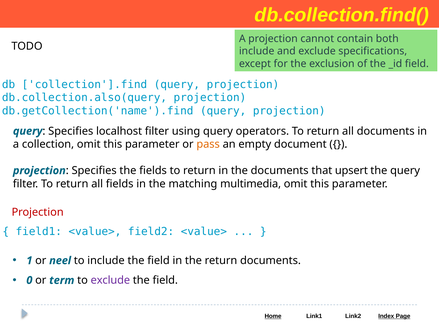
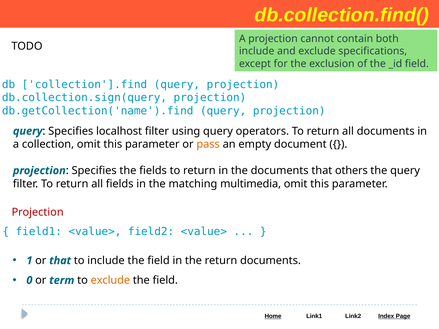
db.collection.also(query: db.collection.also(query -> db.collection.sign(query
upsert: upsert -> others
or neel: neel -> that
exclude at (110, 281) colour: purple -> orange
